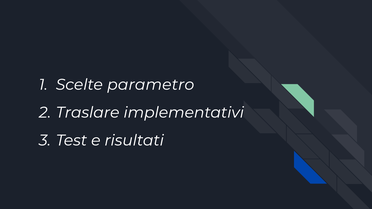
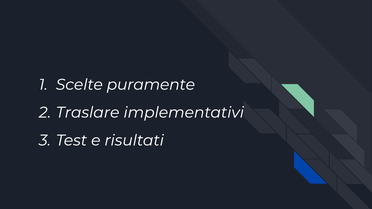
parametro: parametro -> puramente
